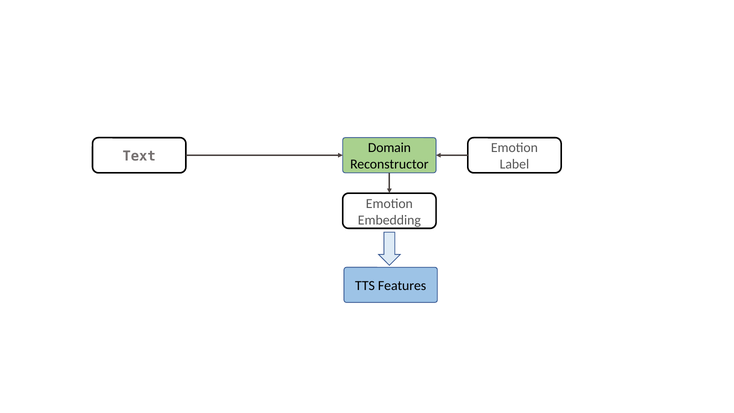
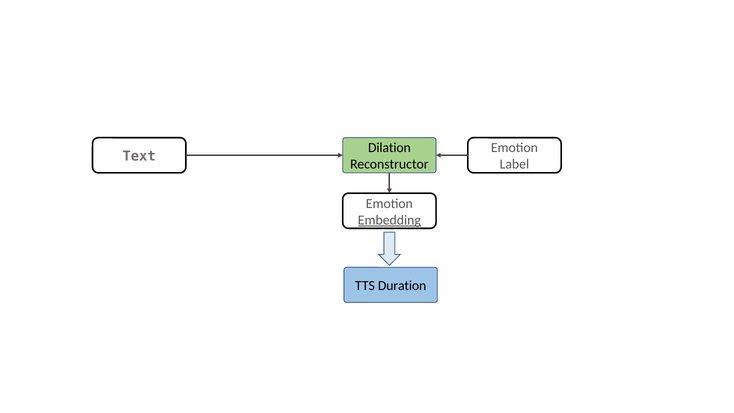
Domain: Domain -> Dilation
Embedding underline: none -> present
Features: Features -> Duration
